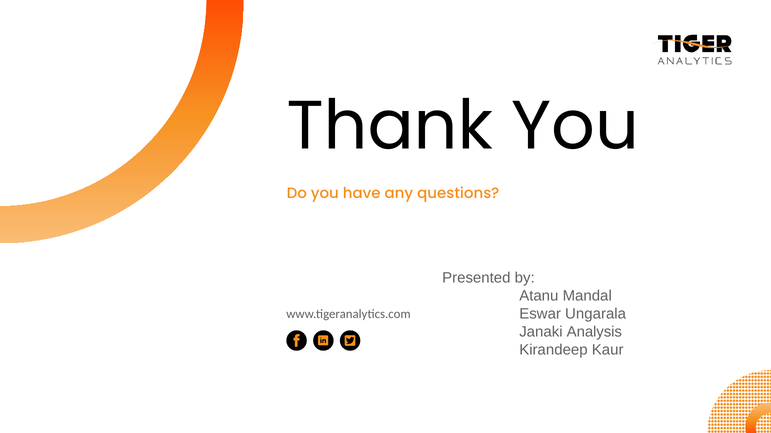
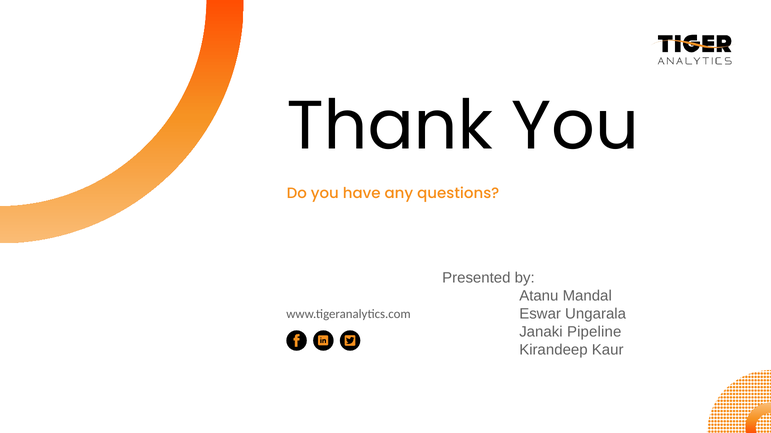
Analysis: Analysis -> Pipeline
